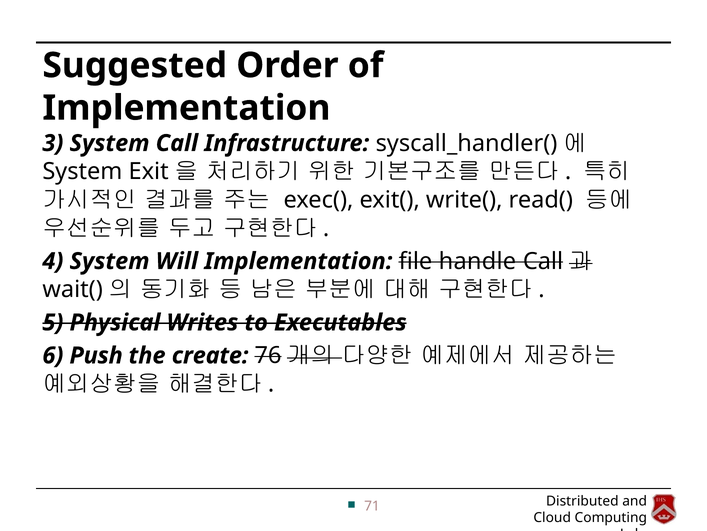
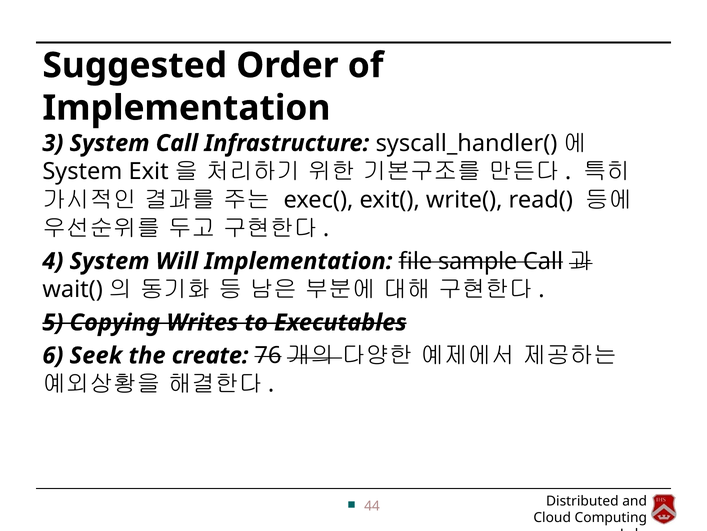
handle: handle -> sample
Physical: Physical -> Copying
Push: Push -> Seek
71: 71 -> 44
